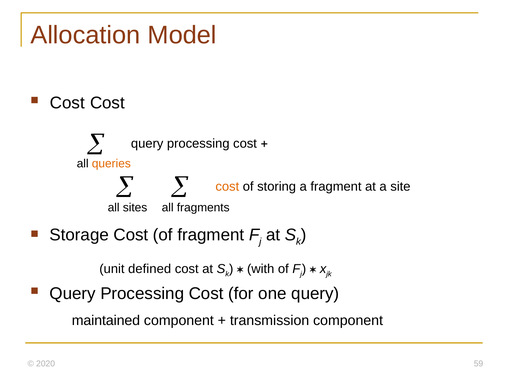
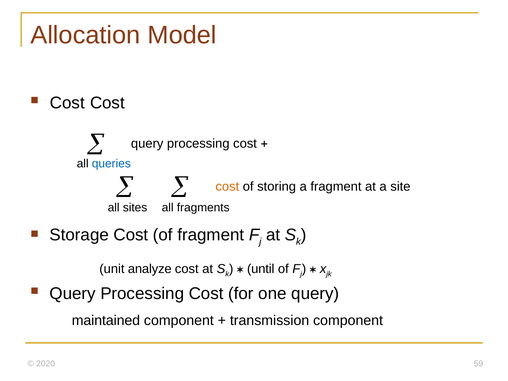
queries colour: orange -> blue
defined: defined -> analyze
with: with -> until
